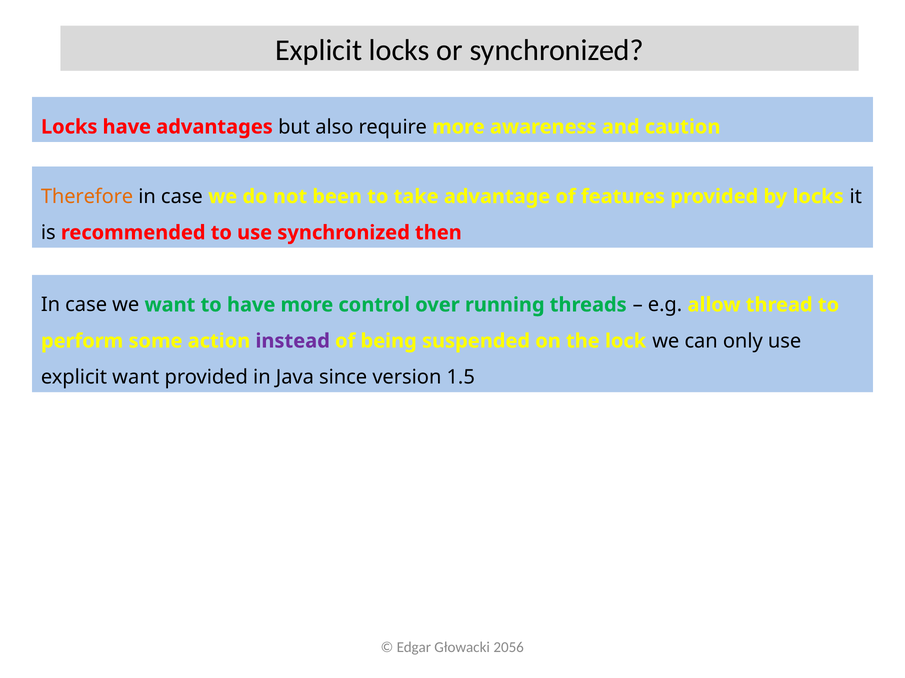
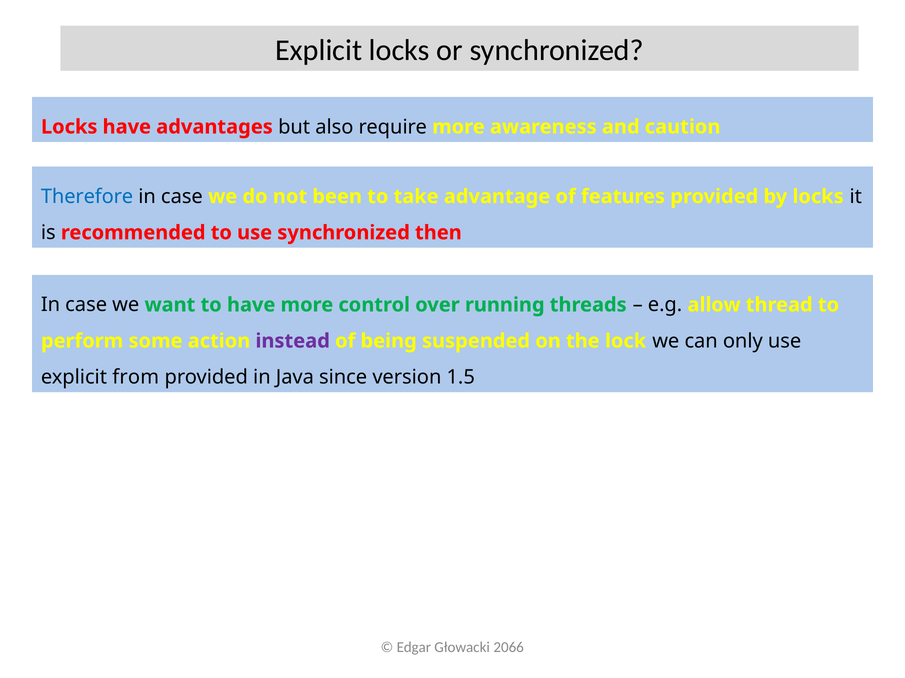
Therefore colour: orange -> blue
explicit want: want -> from
2056: 2056 -> 2066
